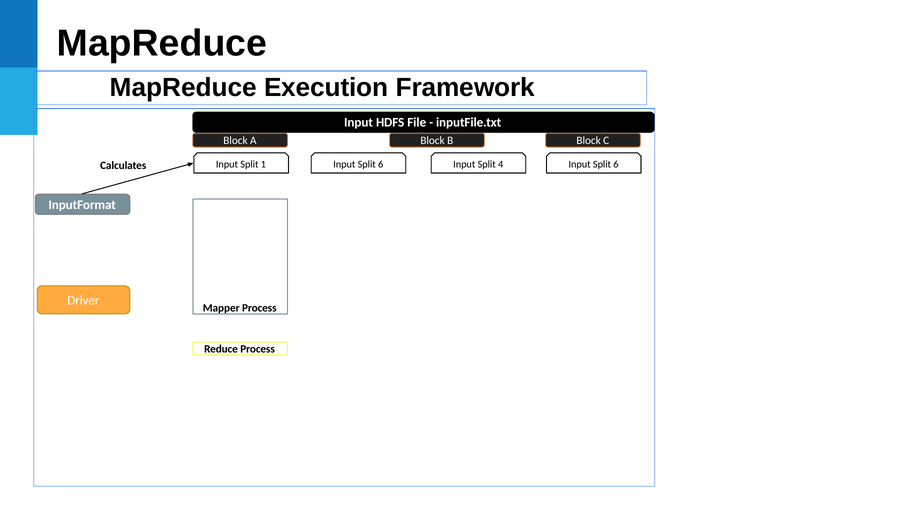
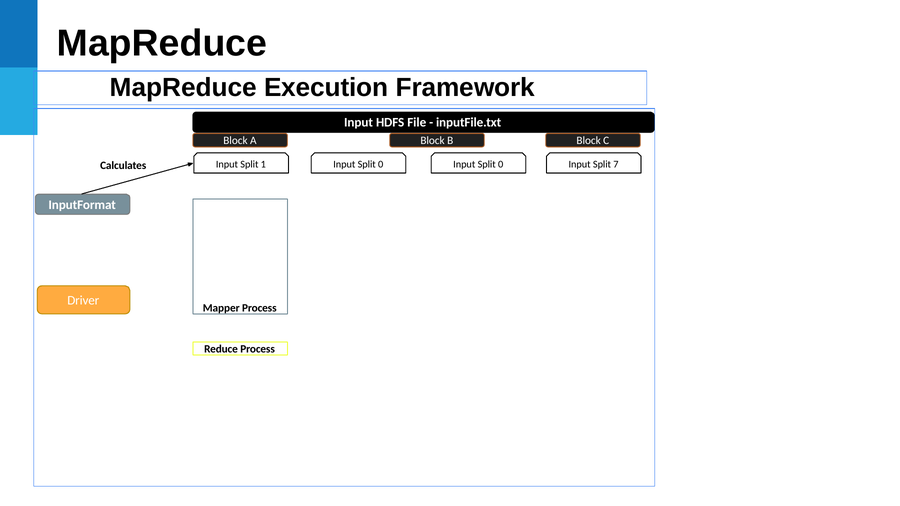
1 Input Split 6: 6 -> 0
4 at (501, 164): 4 -> 0
6 at (616, 164): 6 -> 7
